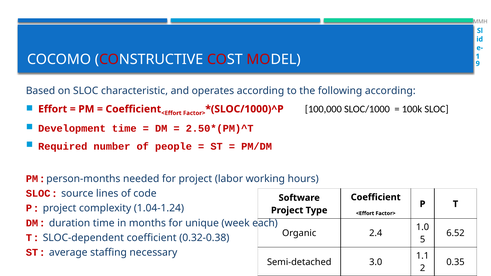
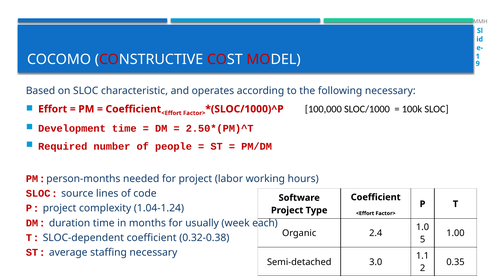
following according: according -> necessary
unique: unique -> usually
6.52: 6.52 -> 1.00
